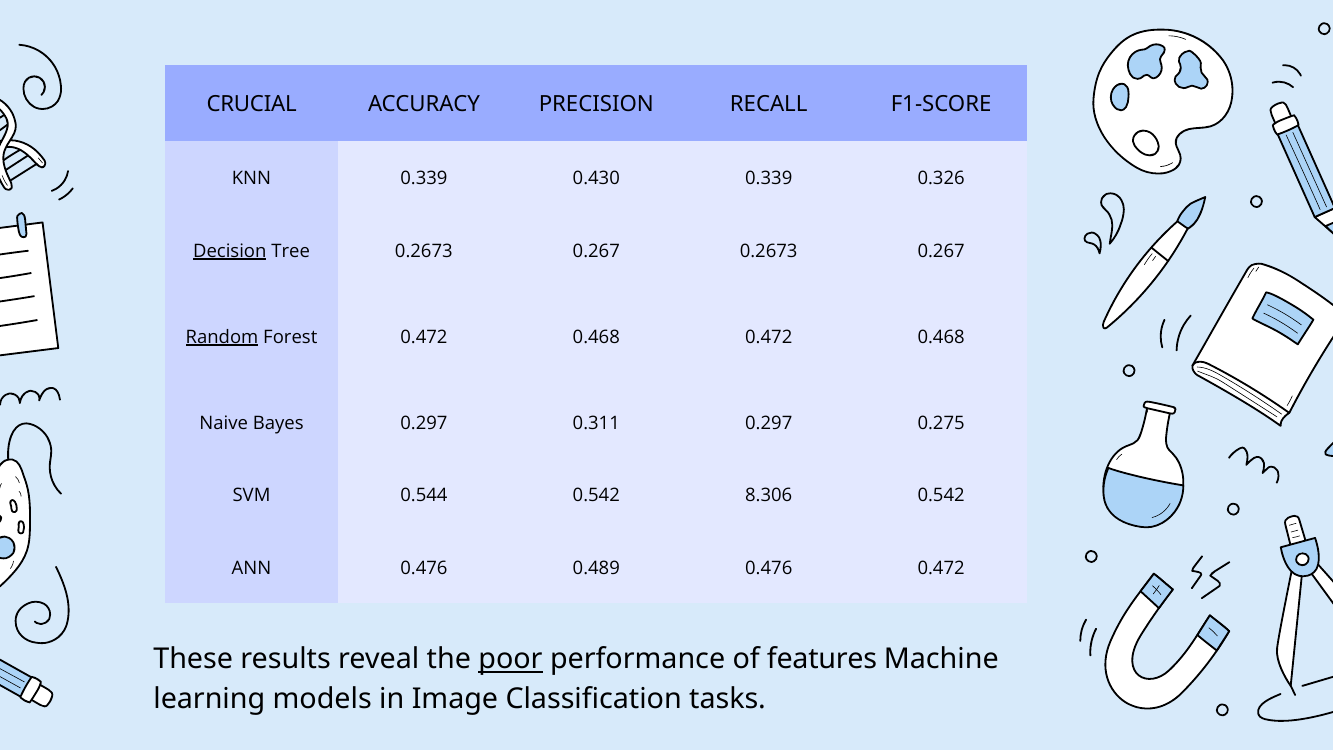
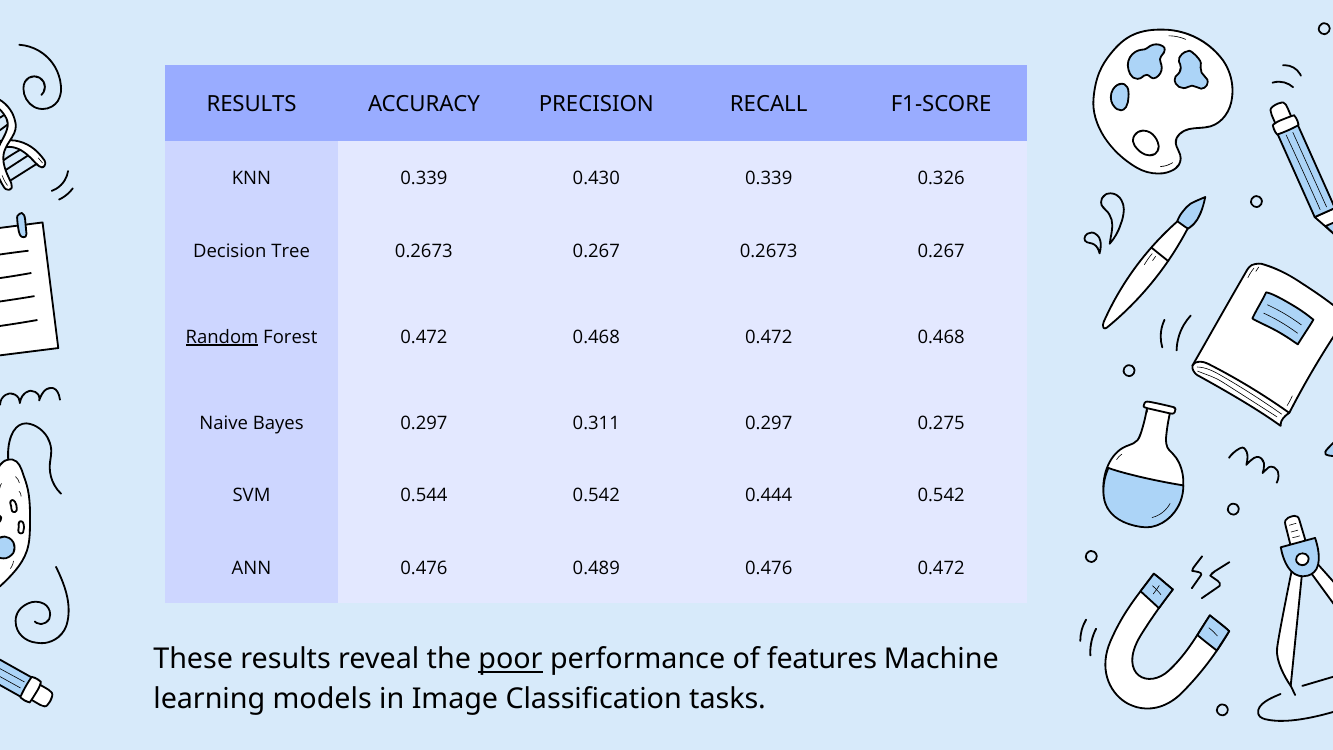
CRUCIAL at (252, 105): CRUCIAL -> RESULTS
Decision underline: present -> none
8.306: 8.306 -> 0.444
